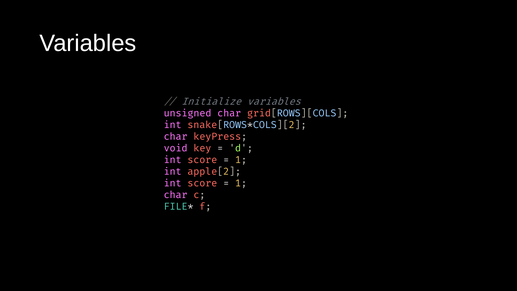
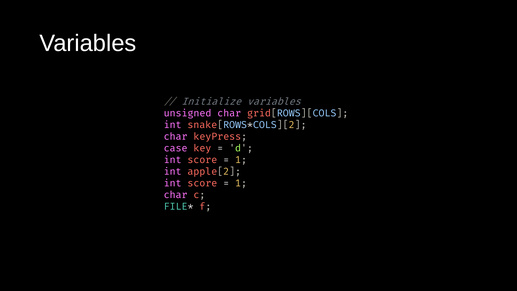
void: void -> case
